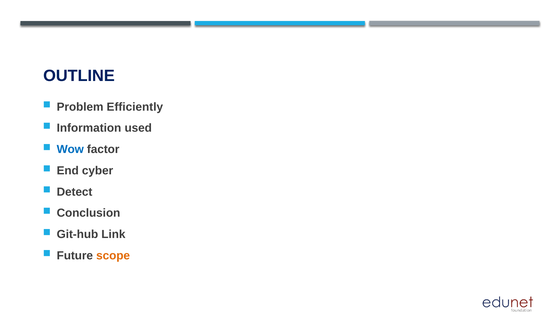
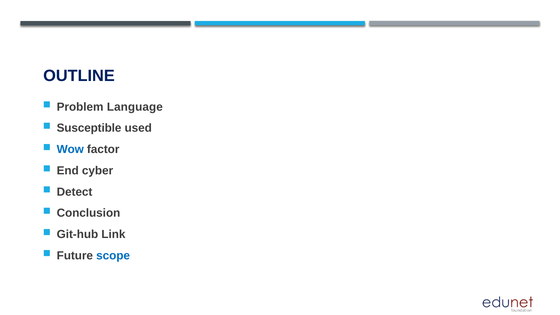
Efficiently: Efficiently -> Language
Information: Information -> Susceptible
scope colour: orange -> blue
